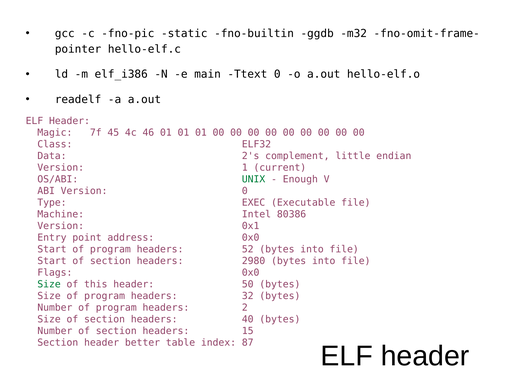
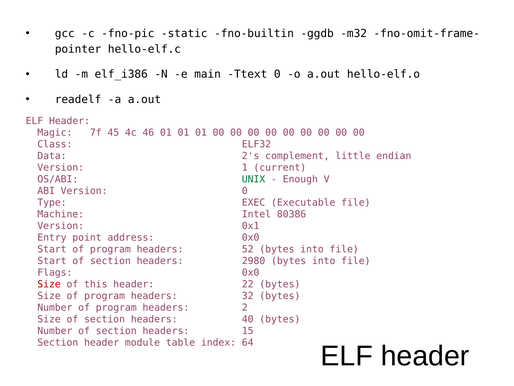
Size at (49, 284) colour: green -> red
50: 50 -> 22
better: better -> module
87: 87 -> 64
